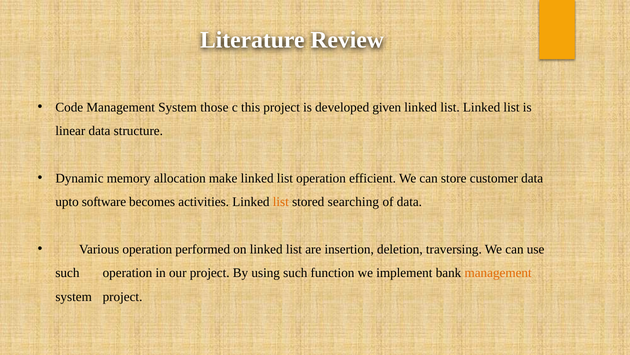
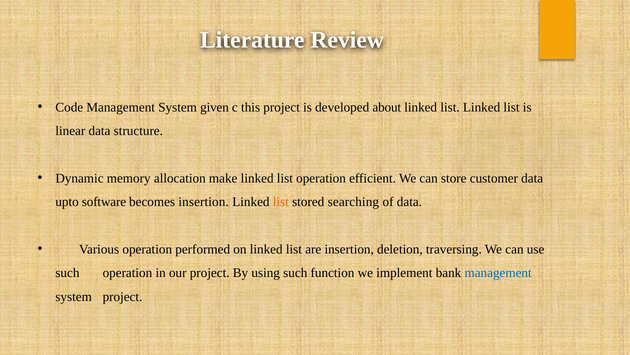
those: those -> given
given: given -> about
becomes activities: activities -> insertion
management at (498, 273) colour: orange -> blue
